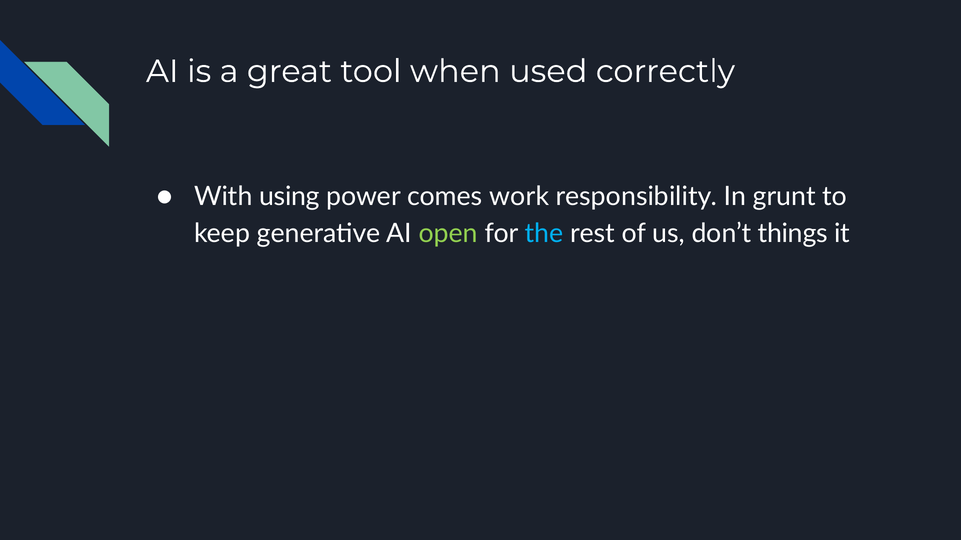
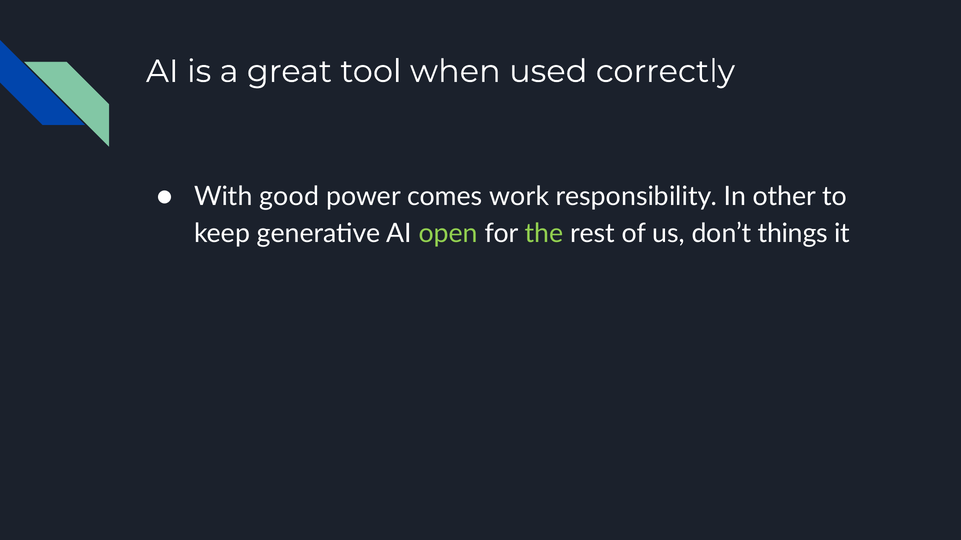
using: using -> good
grunt: grunt -> other
the colour: light blue -> light green
